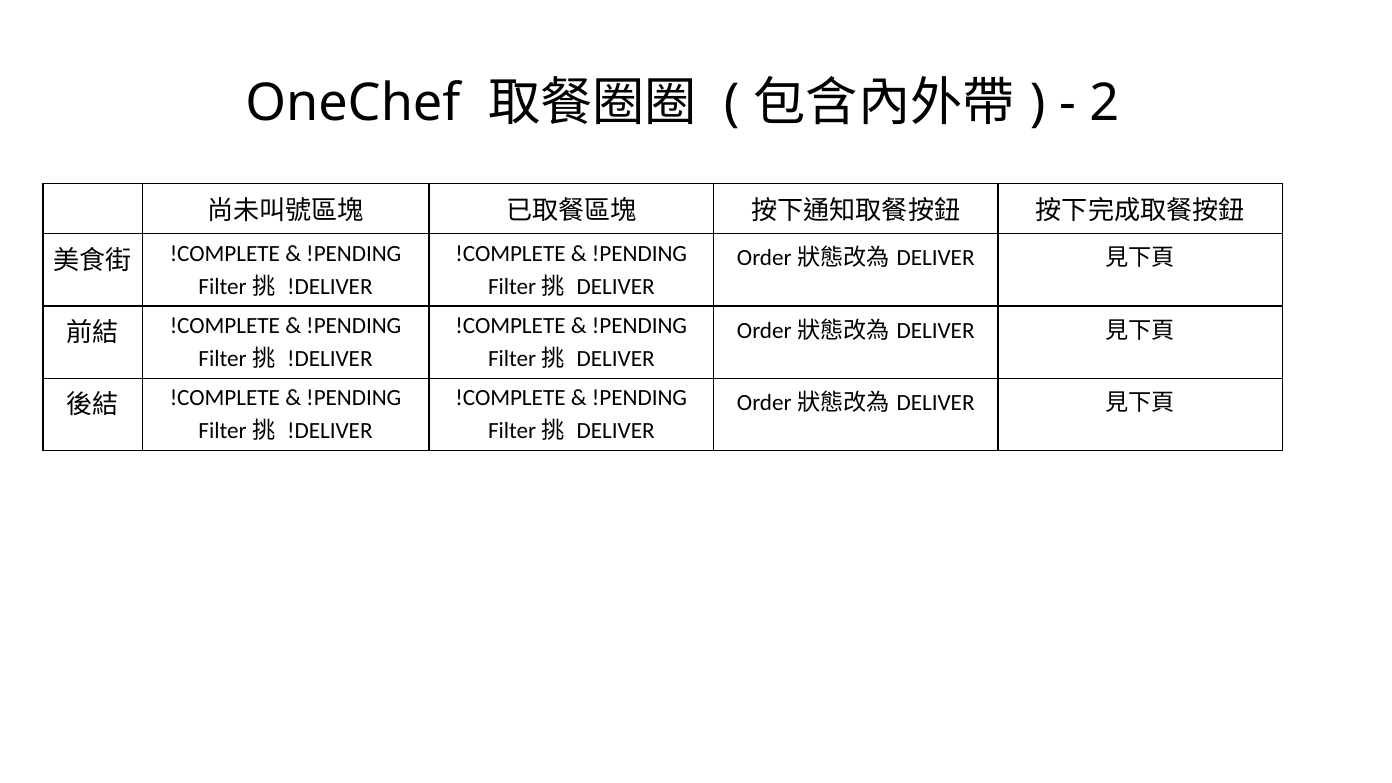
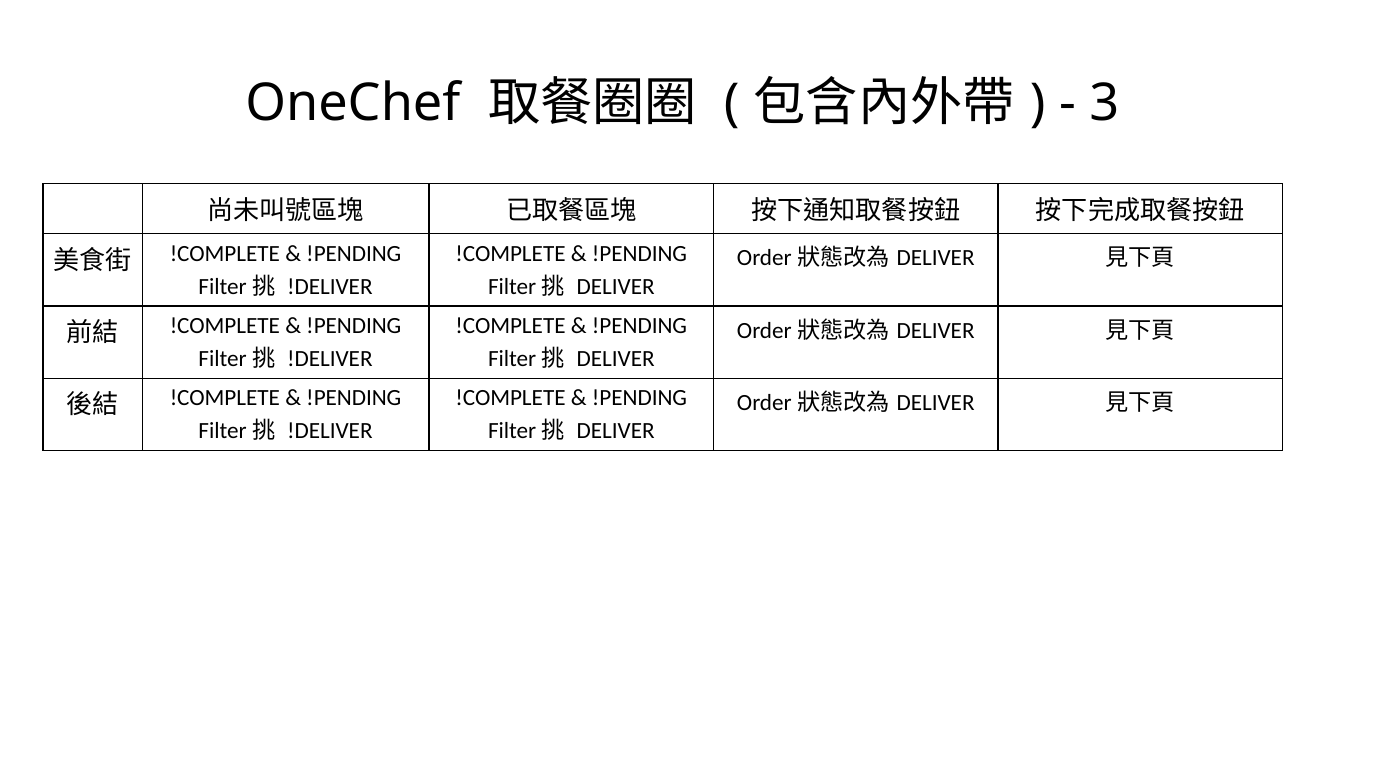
2: 2 -> 3
